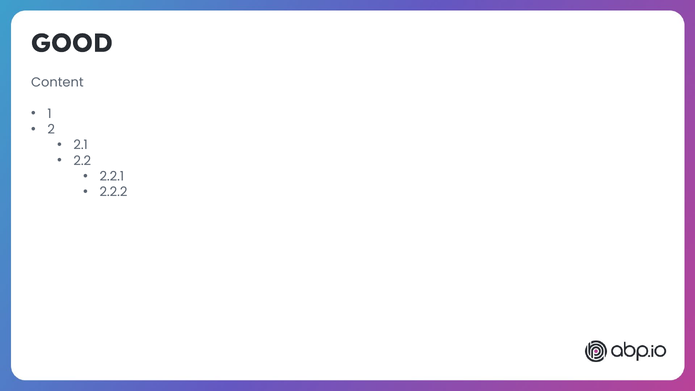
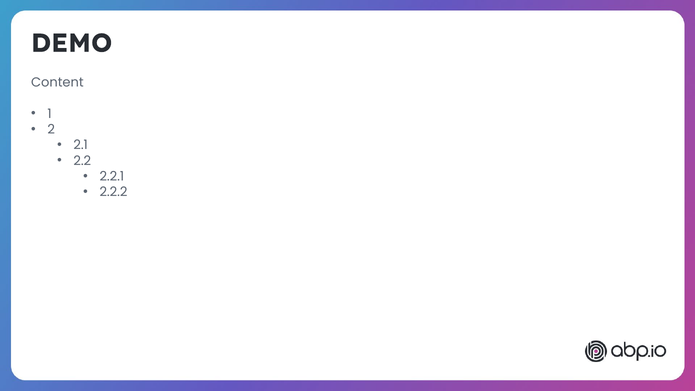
GOOD: GOOD -> DEMO
